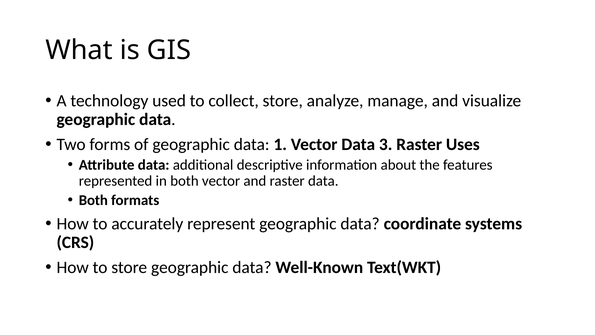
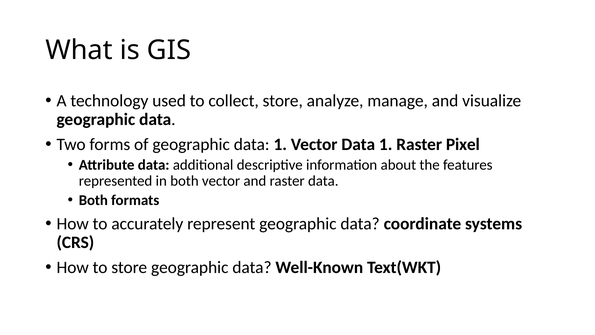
Vector Data 3: 3 -> 1
Uses: Uses -> Pixel
